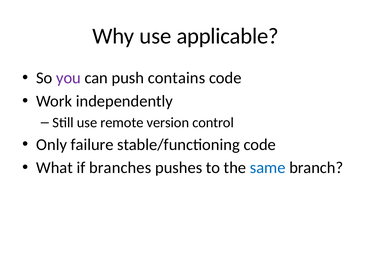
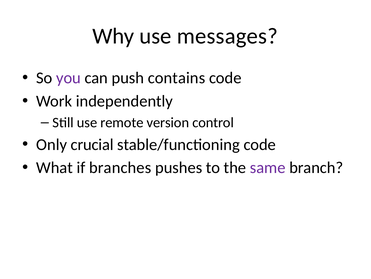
applicable: applicable -> messages
failure: failure -> crucial
same colour: blue -> purple
